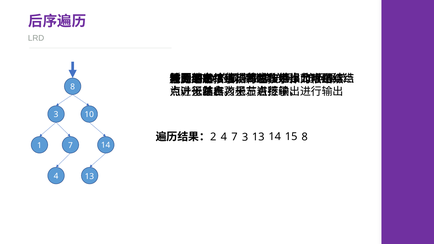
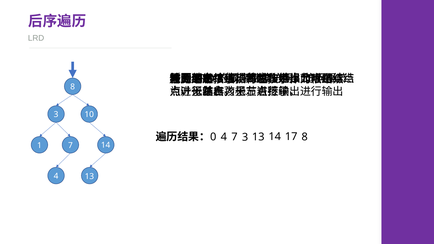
2: 2 -> 0
15: 15 -> 17
